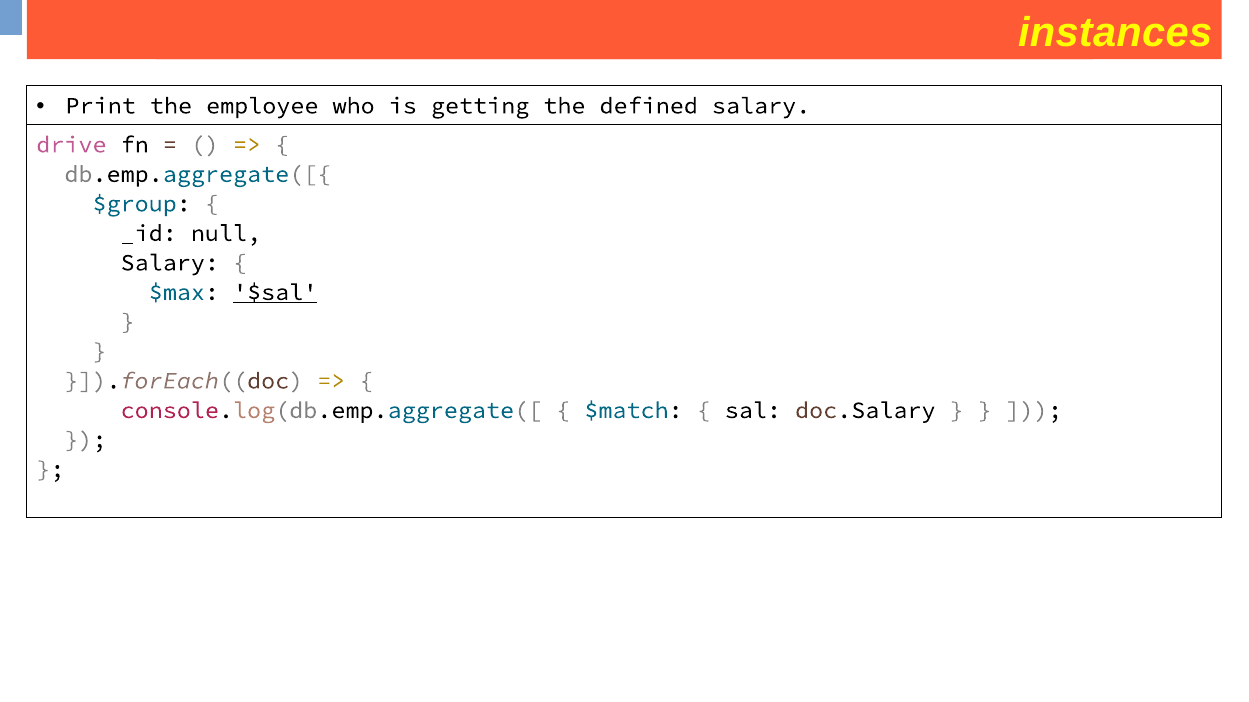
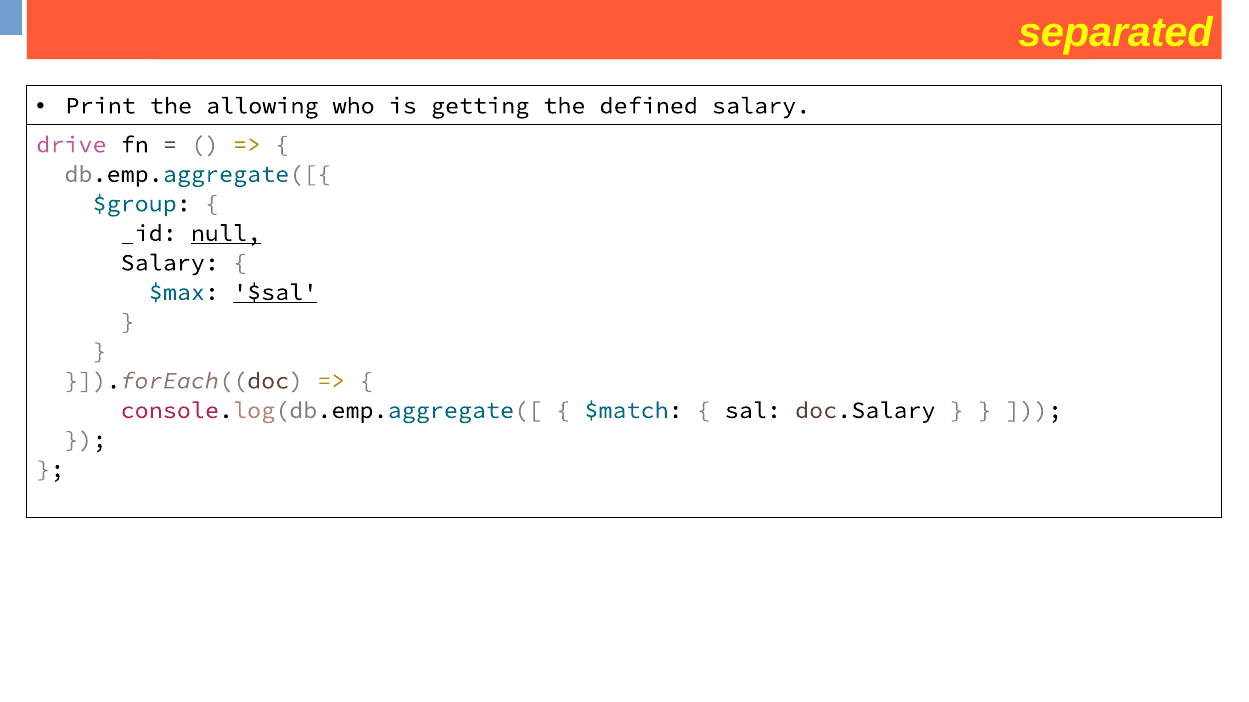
instances: instances -> separated
employee: employee -> allowing
null underline: none -> present
